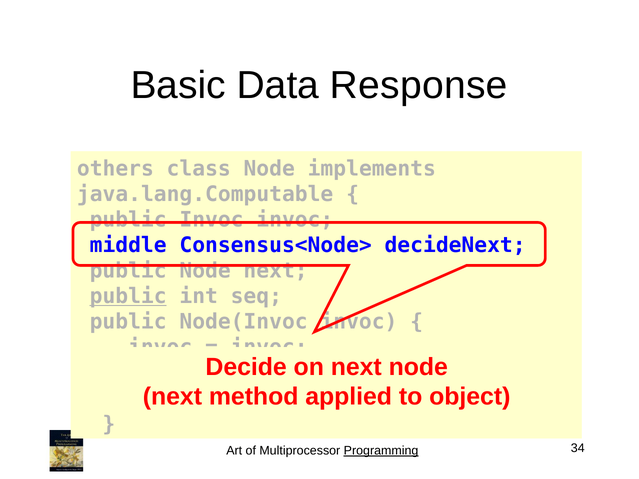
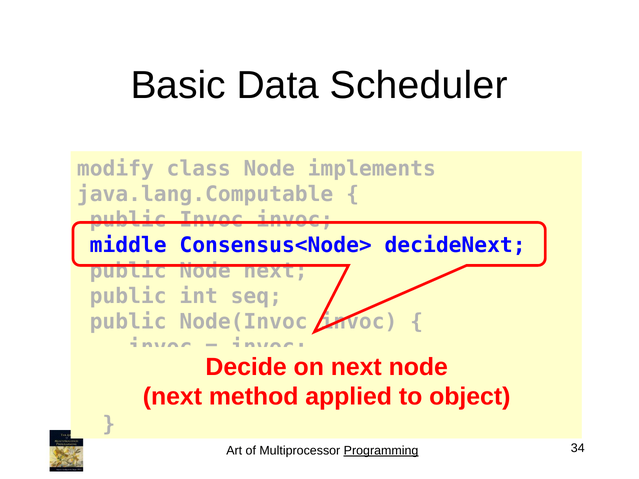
Response: Response -> Scheduler
others: others -> modify
public at (128, 297) underline: present -> none
